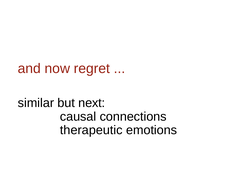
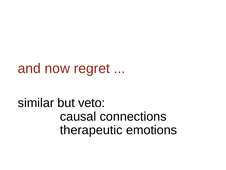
next: next -> veto
